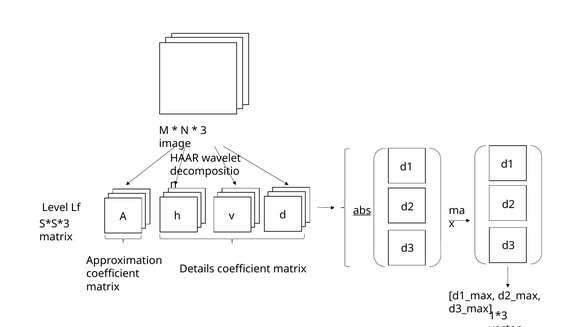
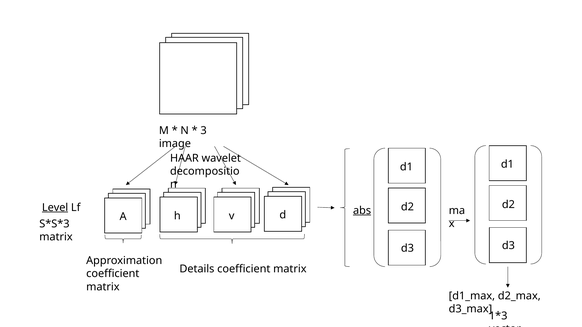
Level underline: none -> present
